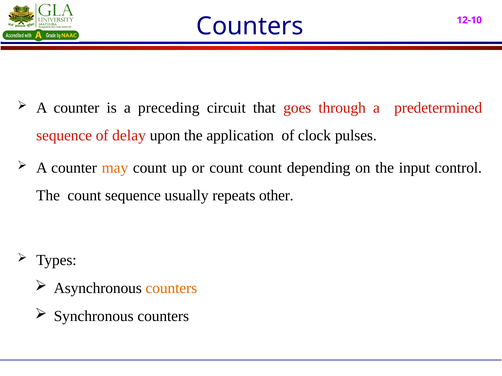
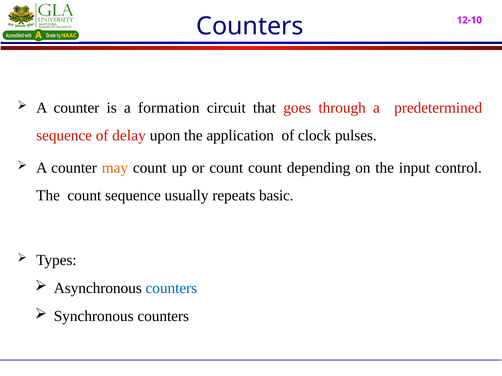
preceding: preceding -> formation
other: other -> basic
counters at (171, 289) colour: orange -> blue
